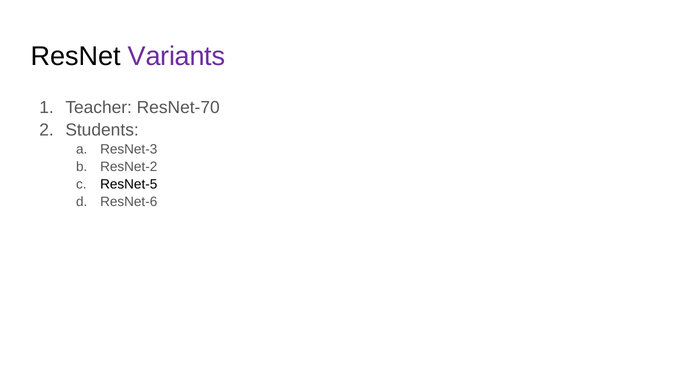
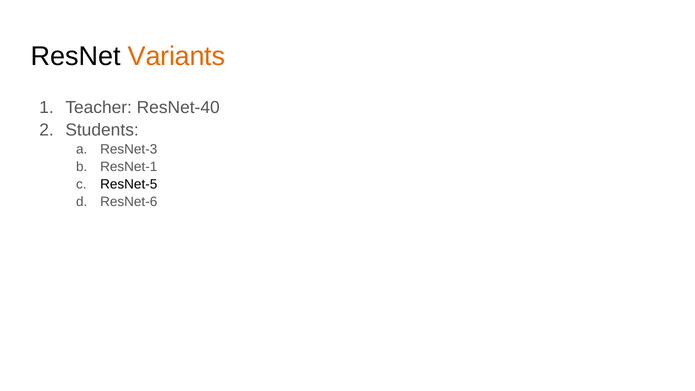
Variants colour: purple -> orange
ResNet-70: ResNet-70 -> ResNet-40
ResNet-2: ResNet-2 -> ResNet-1
